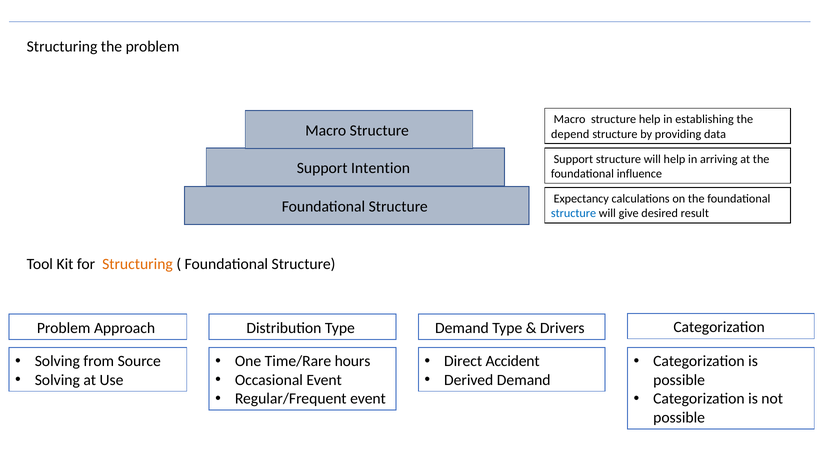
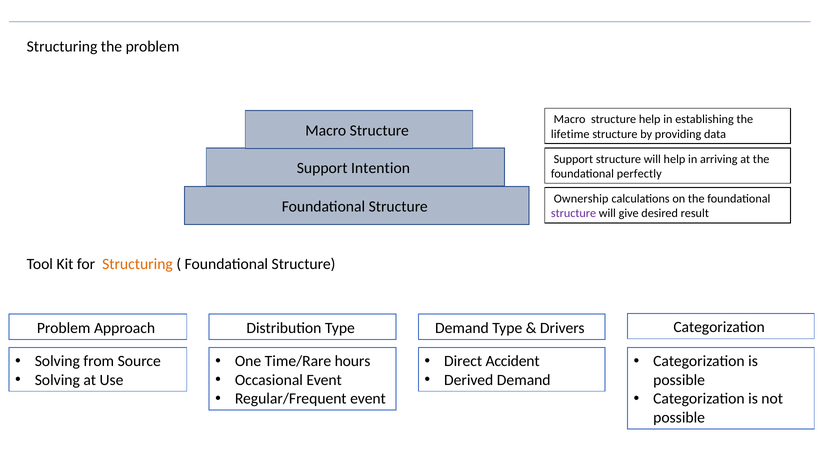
depend: depend -> lifetime
influence: influence -> perfectly
Expectancy: Expectancy -> Ownership
structure at (574, 213) colour: blue -> purple
